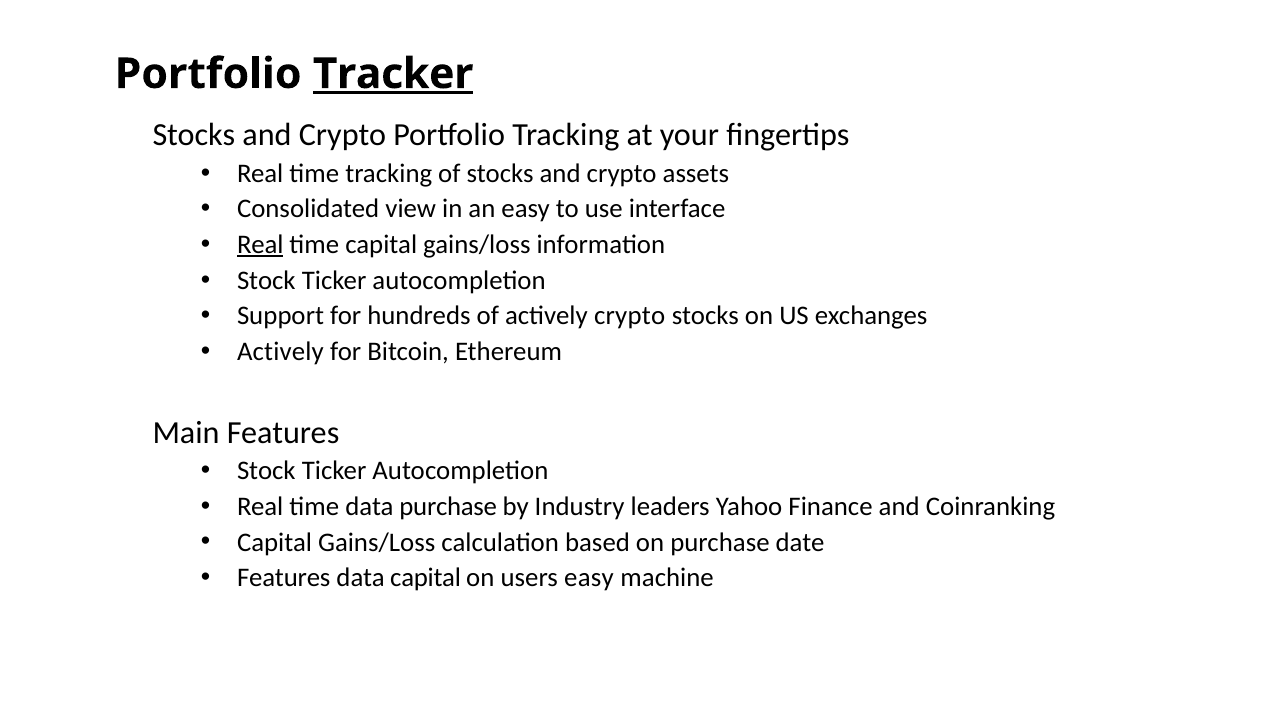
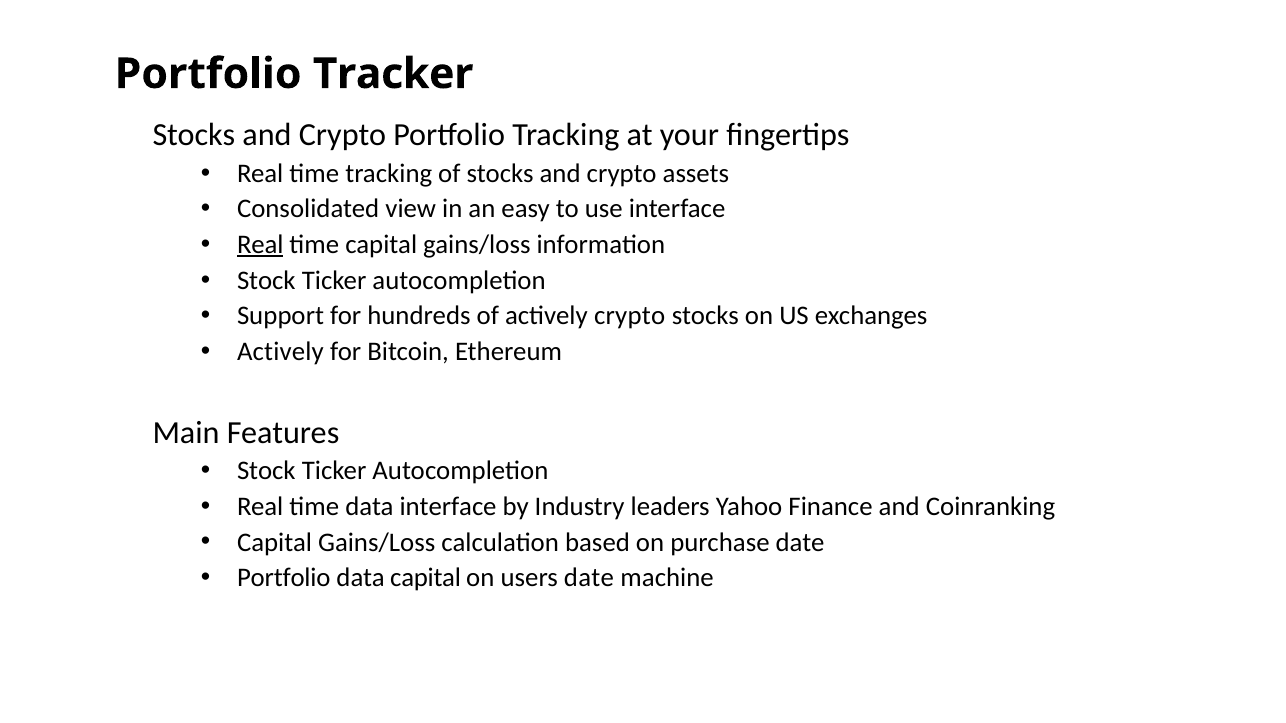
Tracker underline: present -> none
data purchase: purchase -> interface
Features at (284, 578): Features -> Portfolio
users easy: easy -> date
